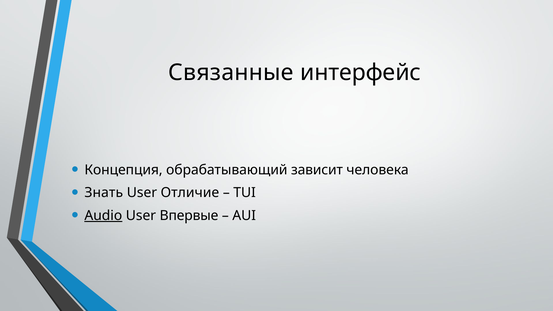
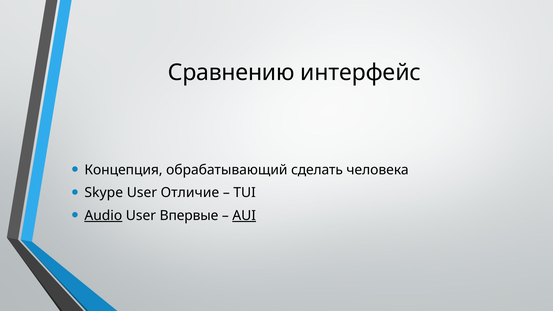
Связанные: Связанные -> Сравнению
зависит: зависит -> сделать
Знать: Знать -> Skype
AUI underline: none -> present
